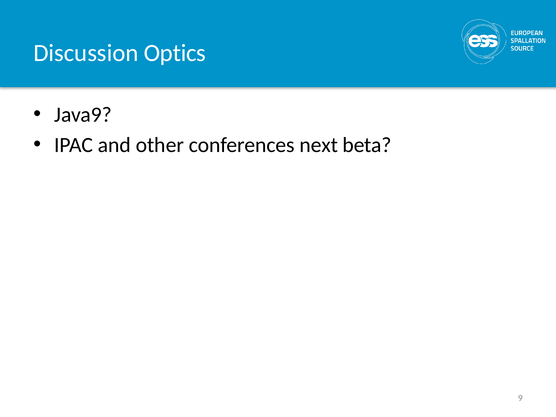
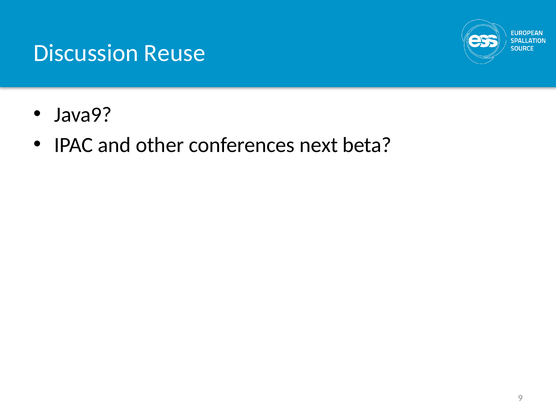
Optics: Optics -> Reuse
